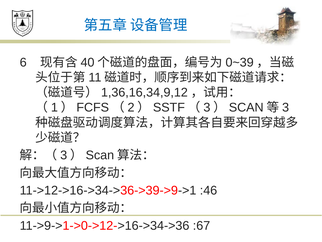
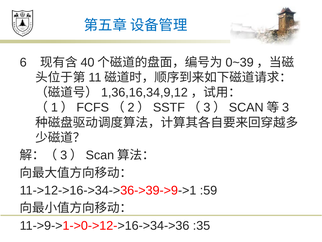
:46: :46 -> :59
:67: :67 -> :35
